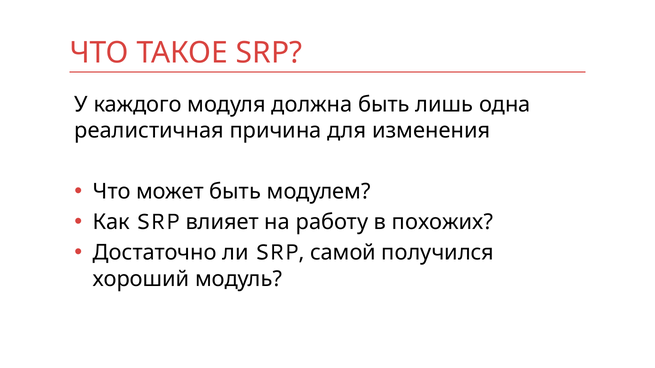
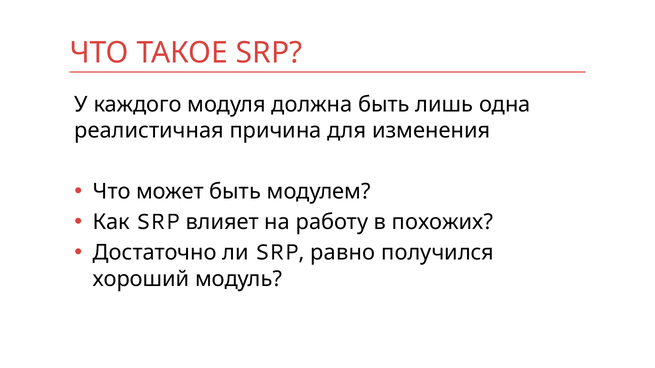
самой: самой -> равно
